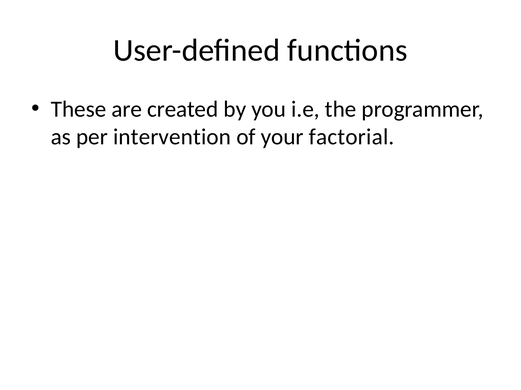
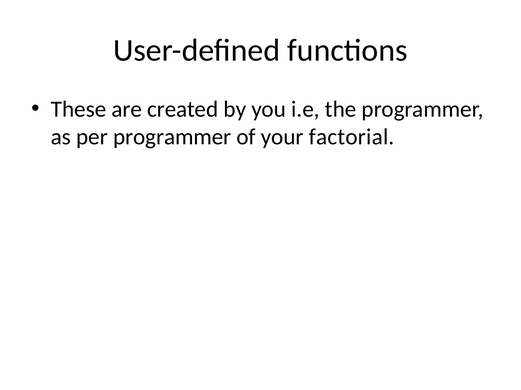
per intervention: intervention -> programmer
